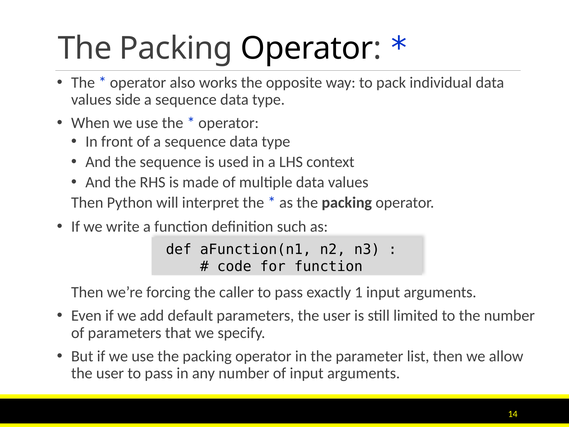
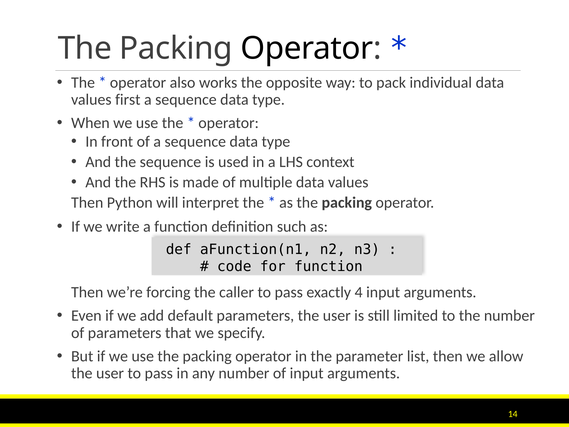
side: side -> first
1: 1 -> 4
